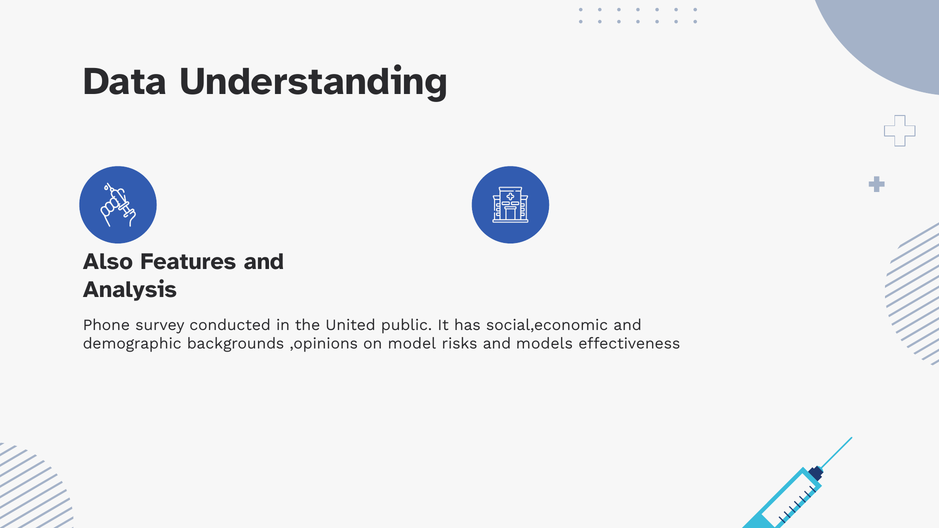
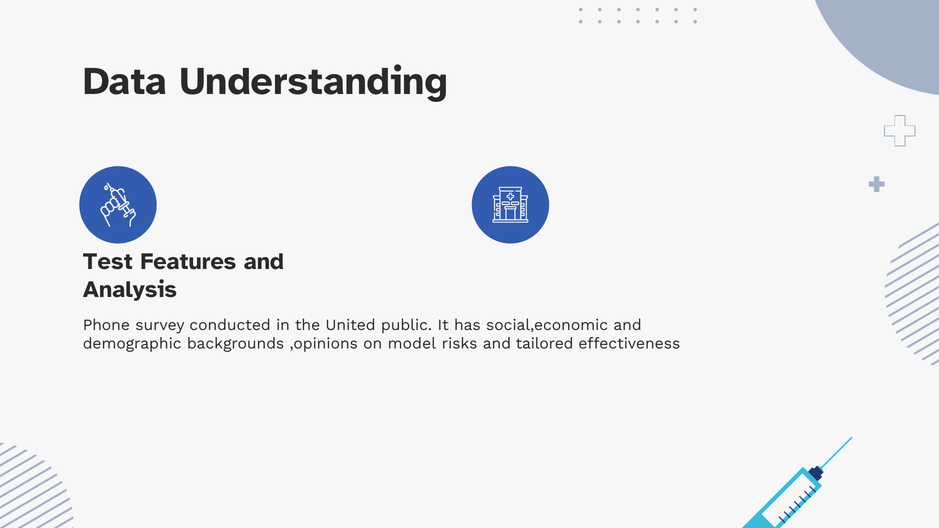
Also: Also -> Test
models: models -> tailored
